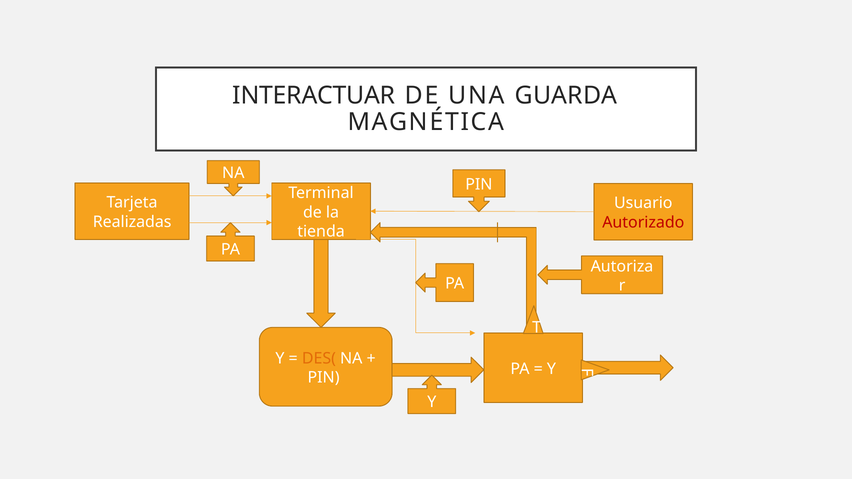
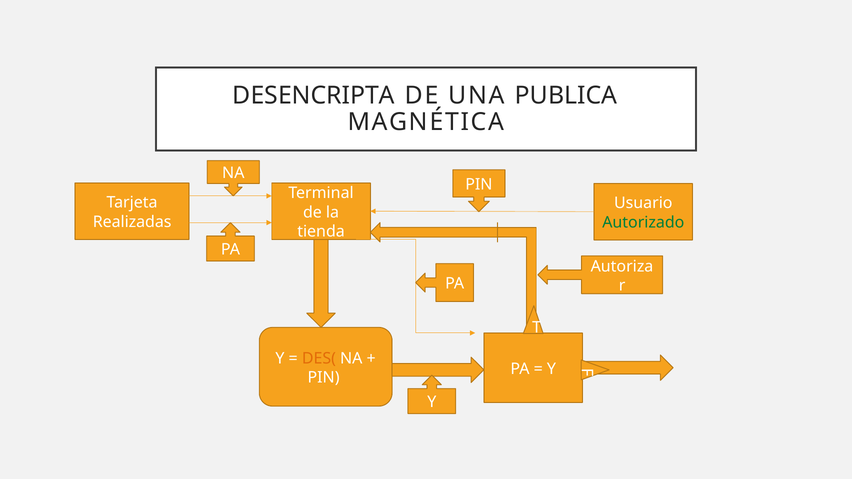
INTERACTUAR: INTERACTUAR -> DESENCRIPTA
GUARDA: GUARDA -> PUBLICA
Autorizado colour: red -> green
